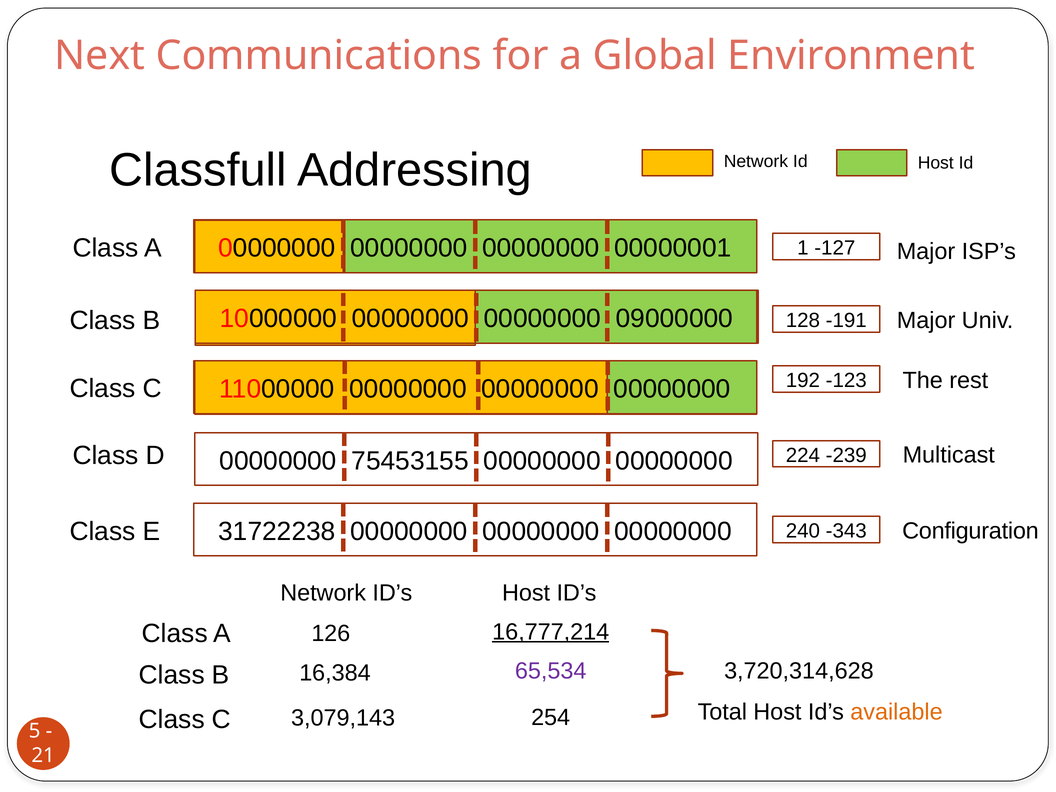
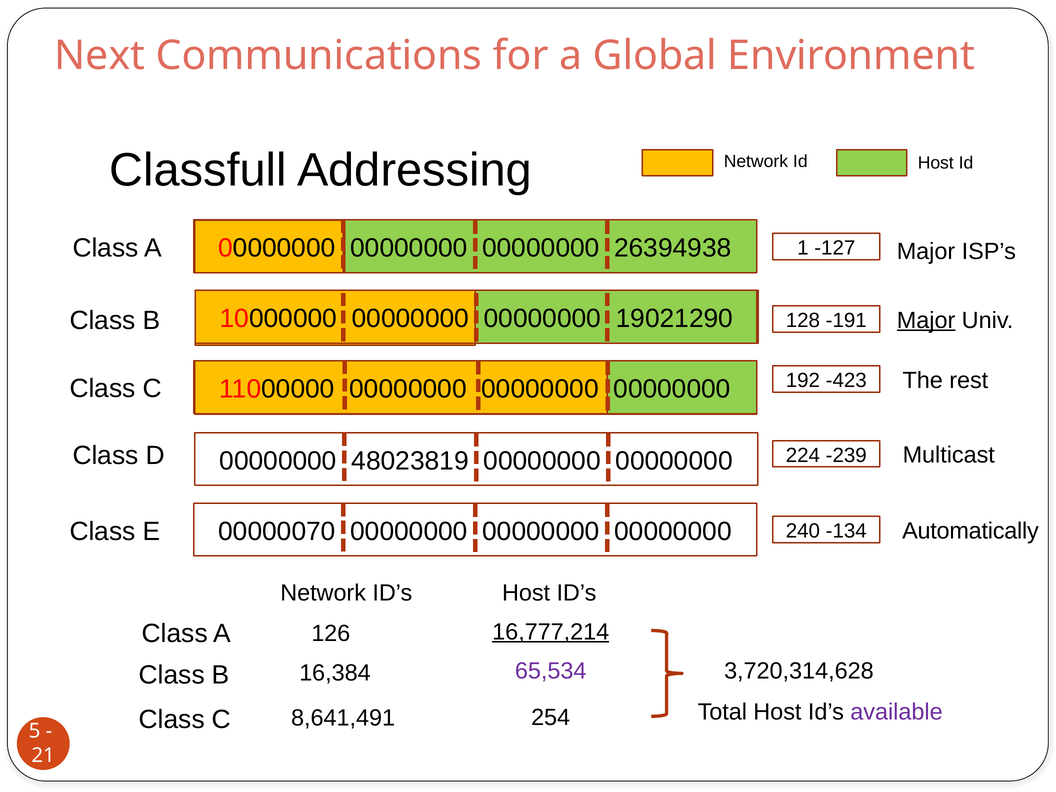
00000001: 00000001 -> 26394938
09000000: 09000000 -> 19021290
Major at (926, 320) underline: none -> present
-123: -123 -> -423
75453155: 75453155 -> 48023819
31722238: 31722238 -> 00000070
Configuration: Configuration -> Automatically
-343: -343 -> -134
available colour: orange -> purple
3,079,143: 3,079,143 -> 8,641,491
